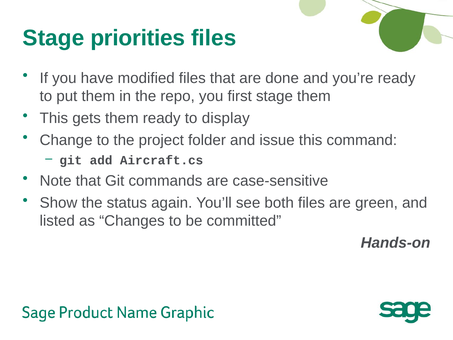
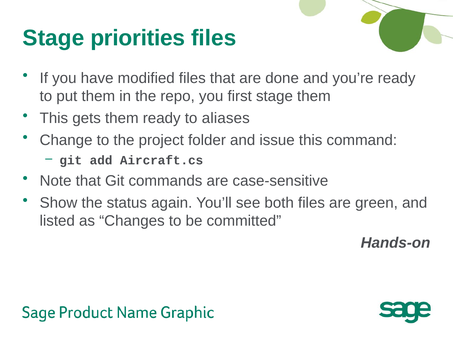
display: display -> aliases
